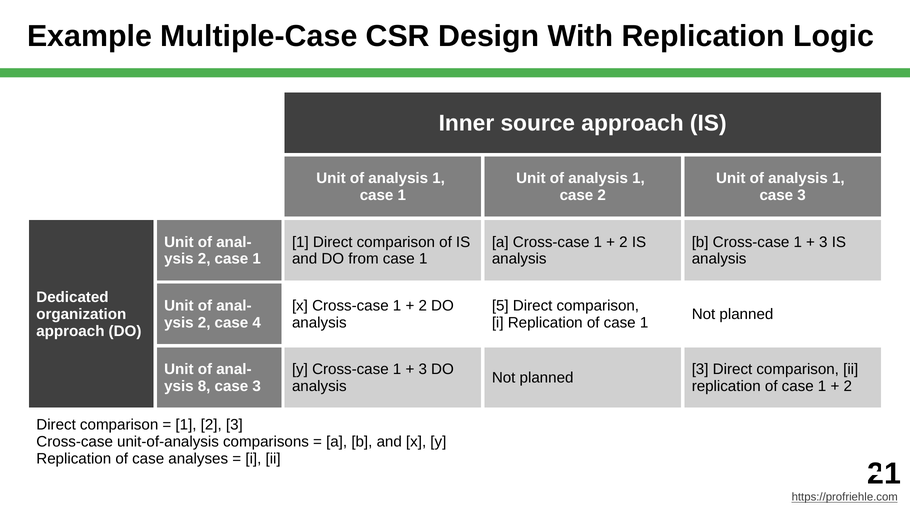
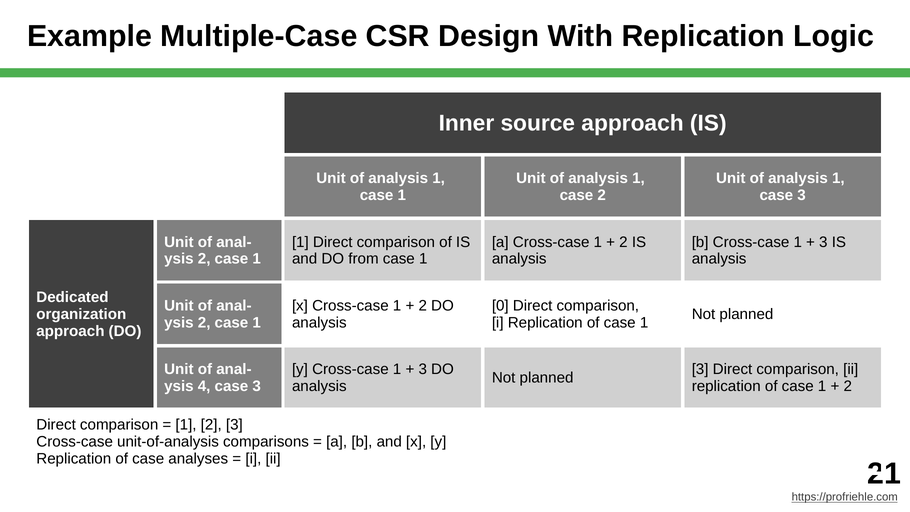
5: 5 -> 0
4 at (257, 323): 4 -> 1
8: 8 -> 4
